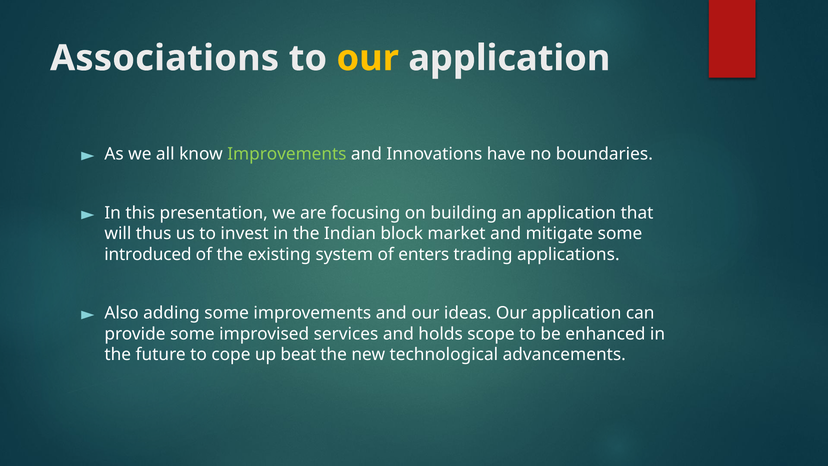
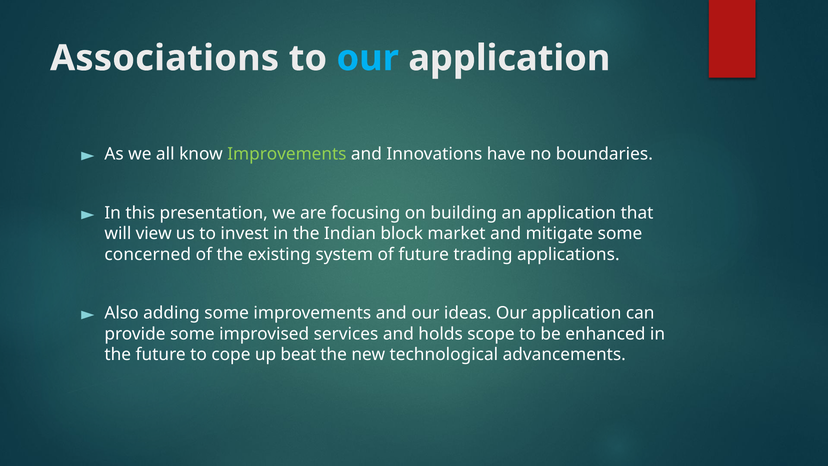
our at (368, 58) colour: yellow -> light blue
thus: thus -> view
introduced: introduced -> concerned
of enters: enters -> future
